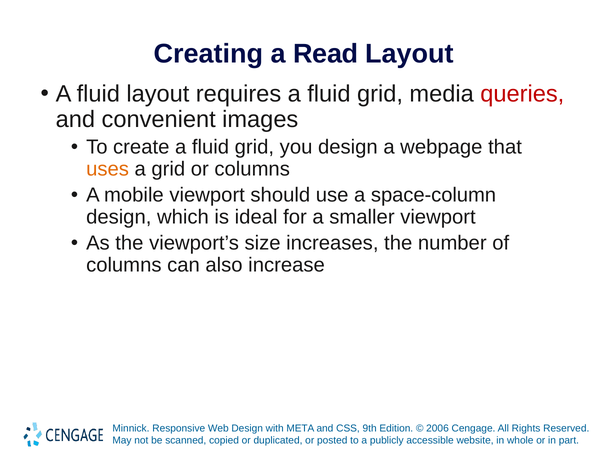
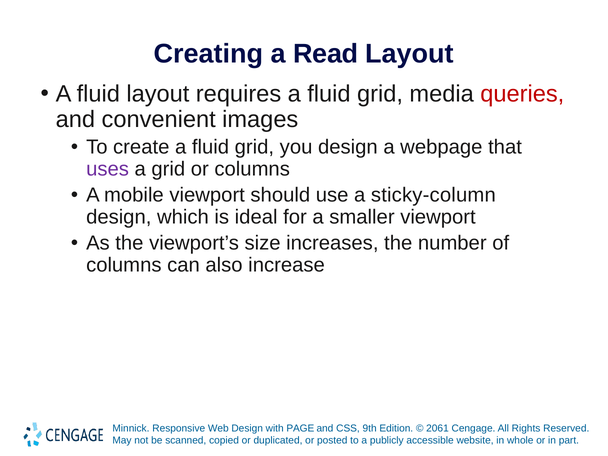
uses colour: orange -> purple
space-column: space-column -> sticky-column
META: META -> PAGE
2006: 2006 -> 2061
